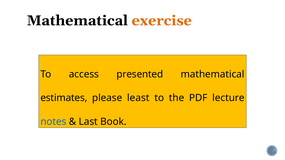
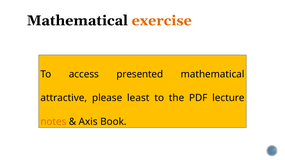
estimates: estimates -> attractive
notes colour: blue -> orange
Last: Last -> Axis
